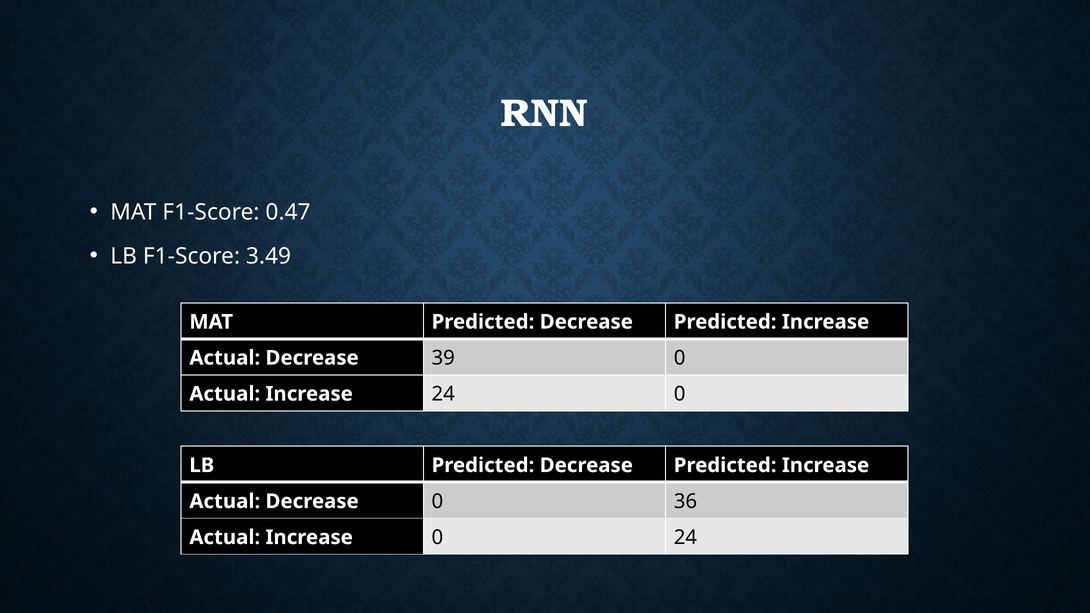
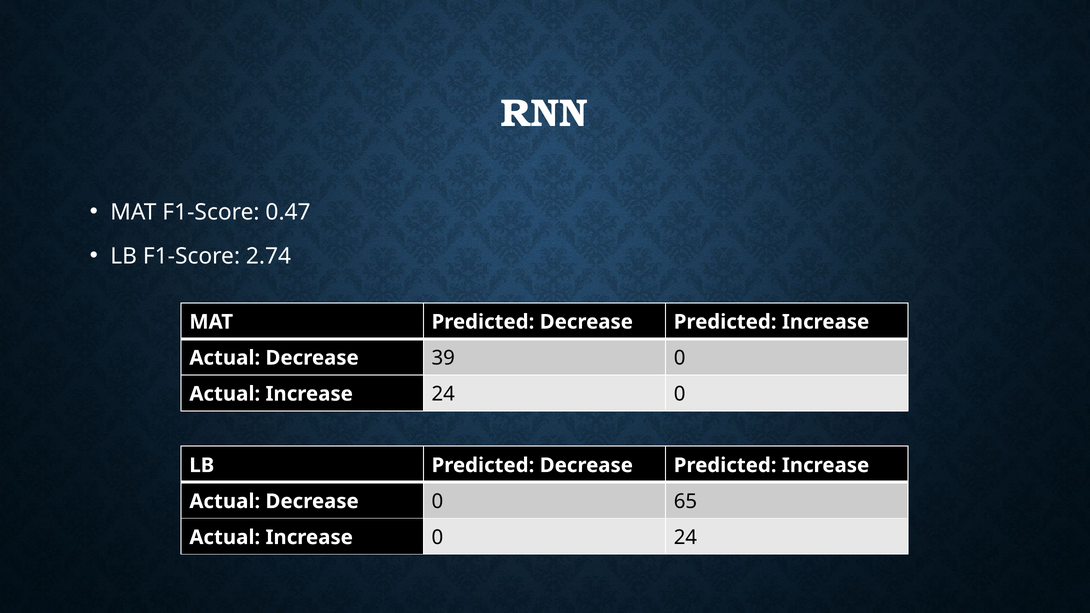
3.49: 3.49 -> 2.74
36: 36 -> 65
